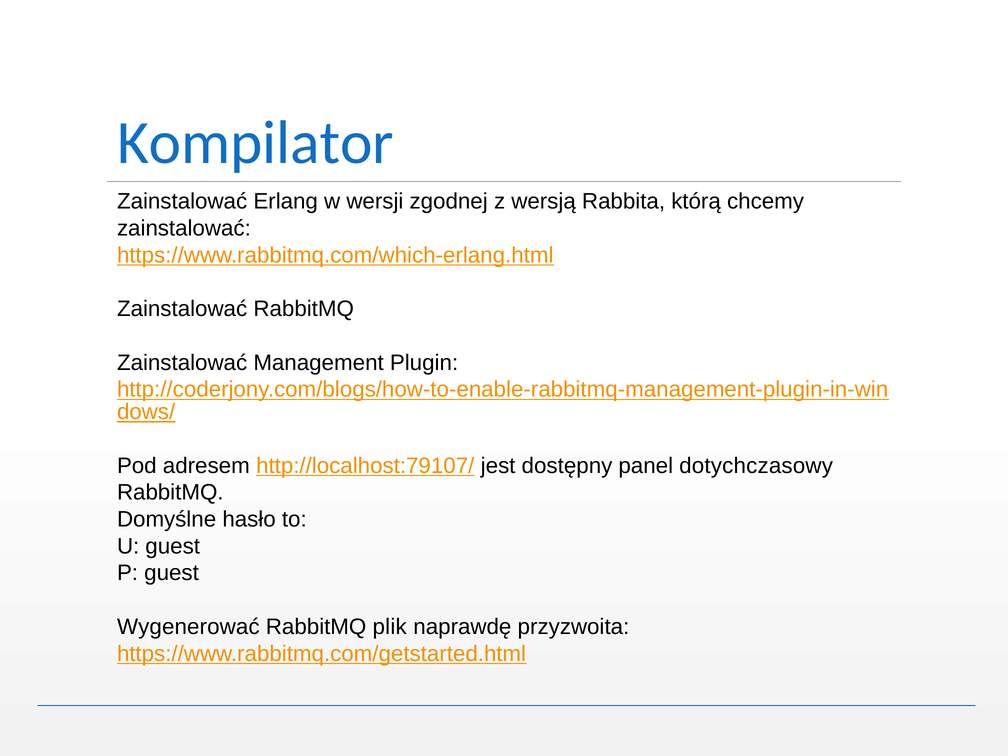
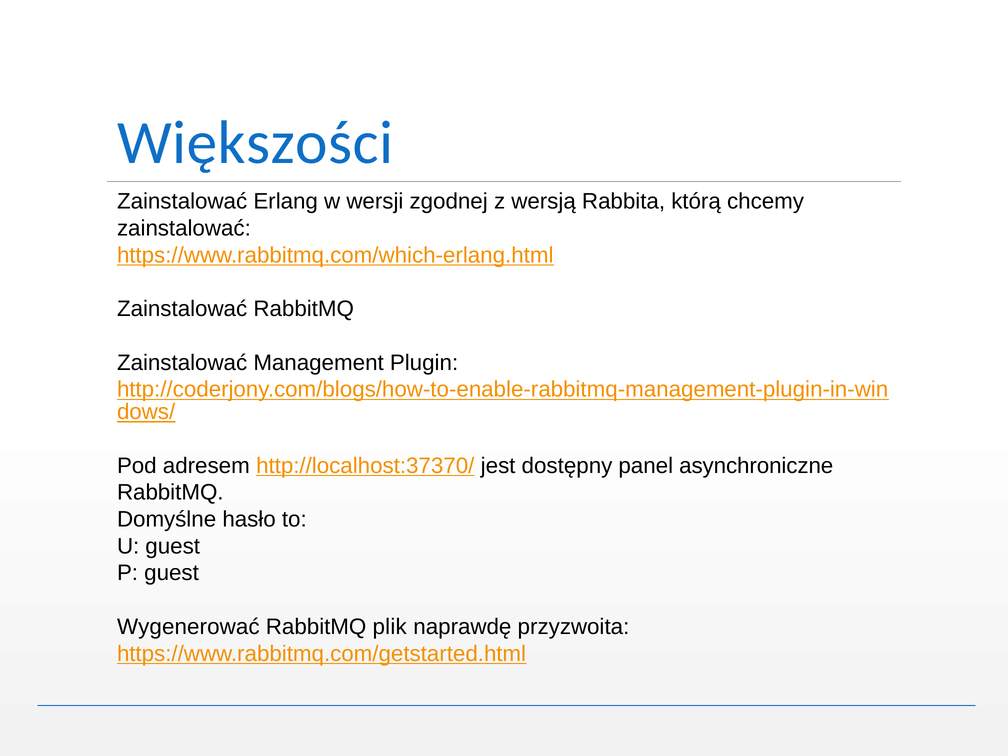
Kompilator: Kompilator -> Większości
http://localhost:79107/: http://localhost:79107/ -> http://localhost:37370/
dotychczasowy: dotychczasowy -> asynchroniczne
